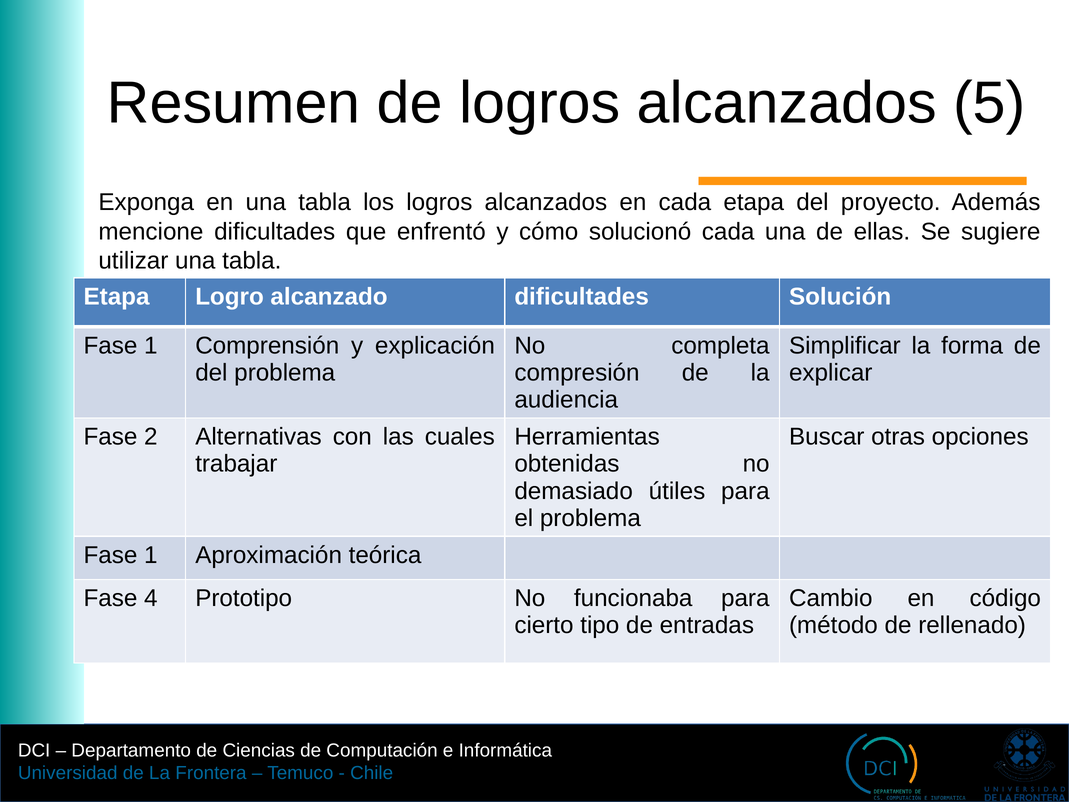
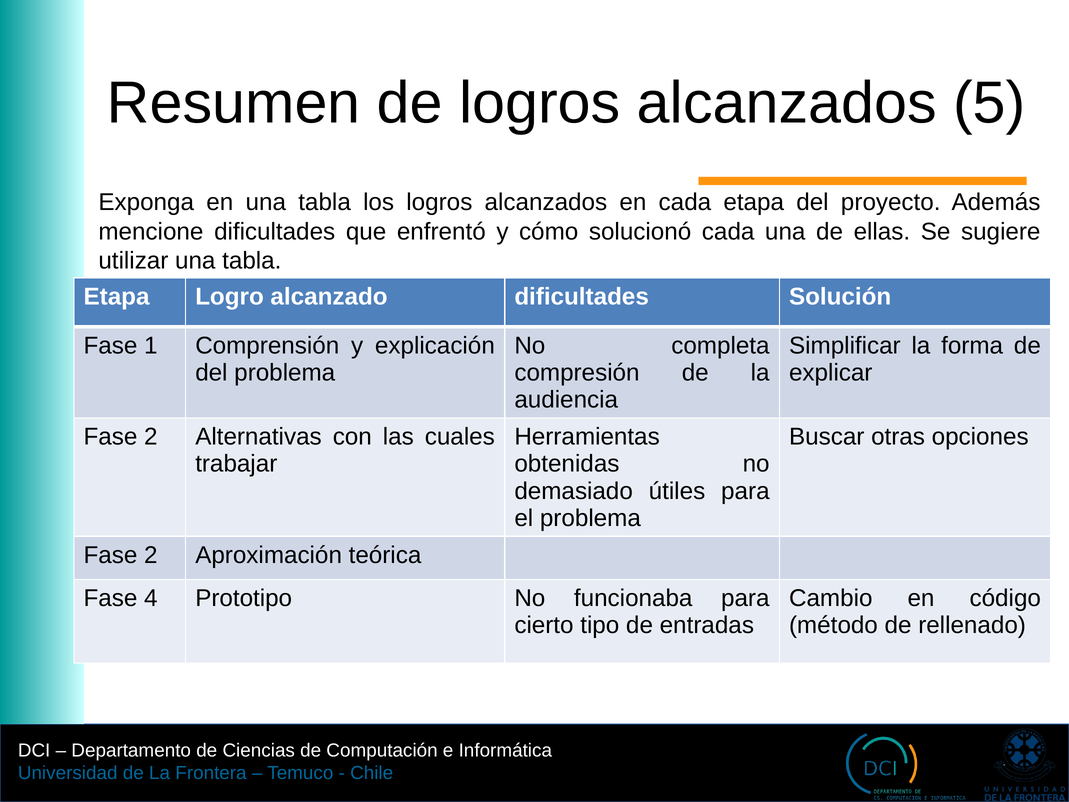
1 at (151, 555): 1 -> 2
